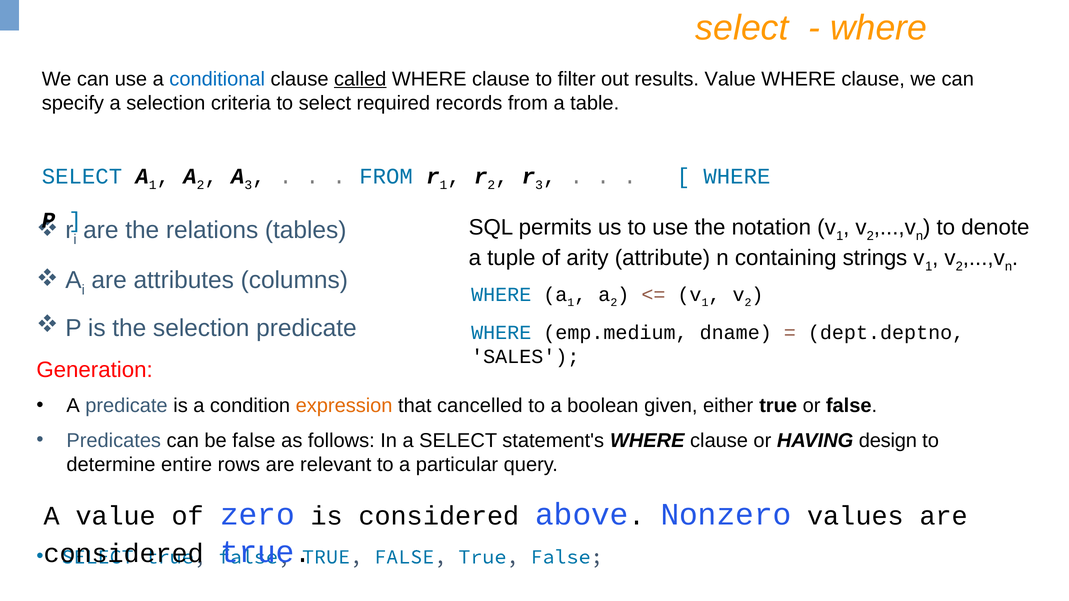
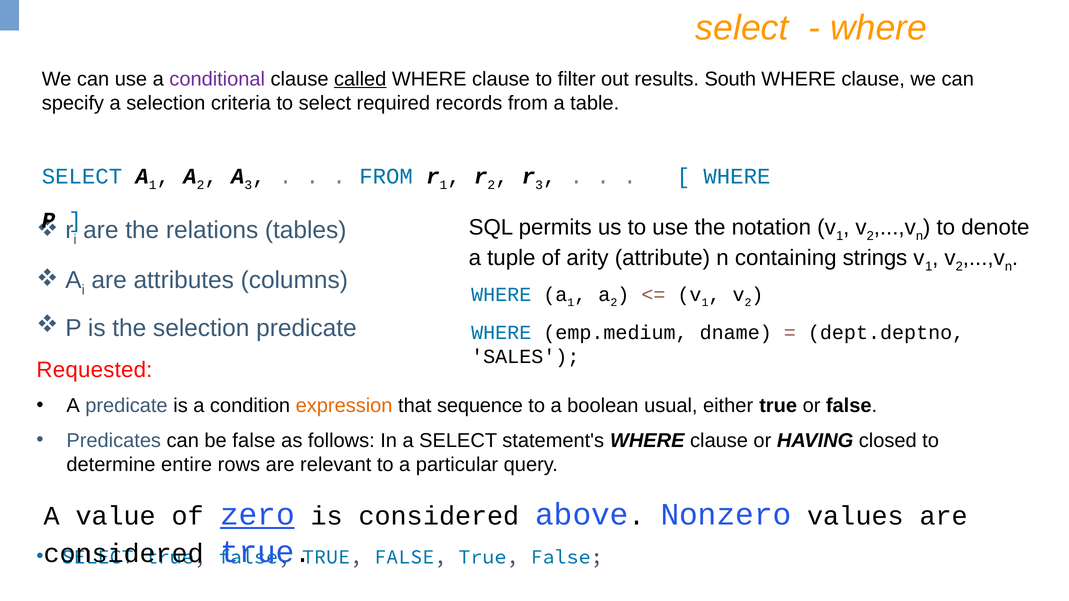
conditional colour: blue -> purple
results Value: Value -> South
Generation: Generation -> Requested
cancelled: cancelled -> sequence
given: given -> usual
design: design -> closed
zero underline: none -> present
